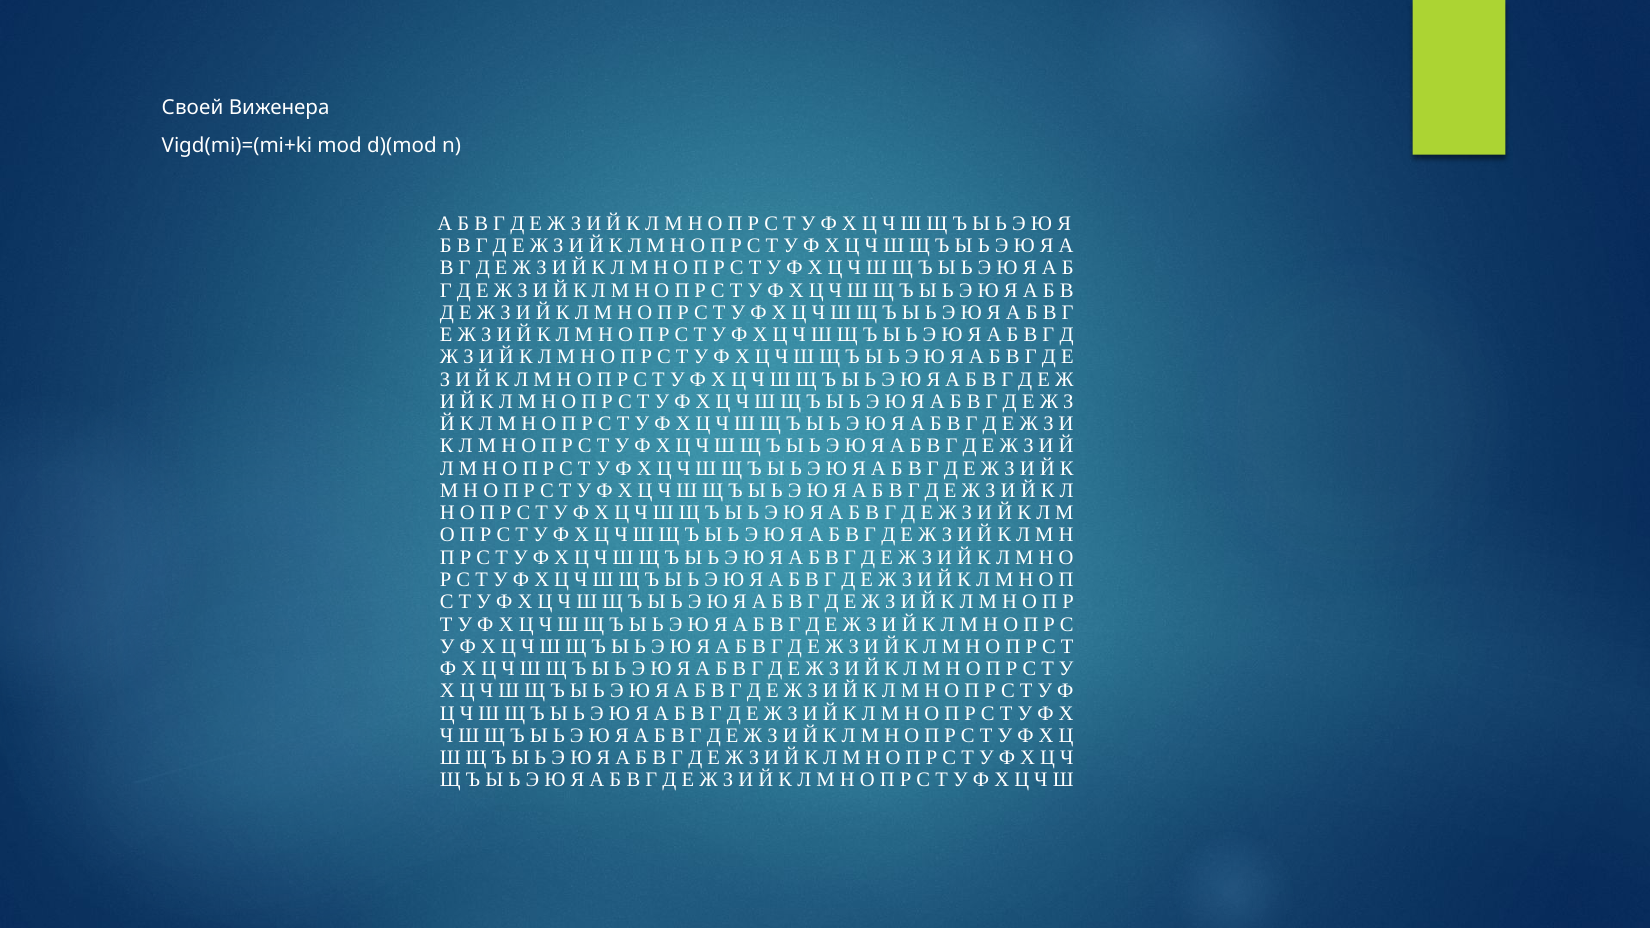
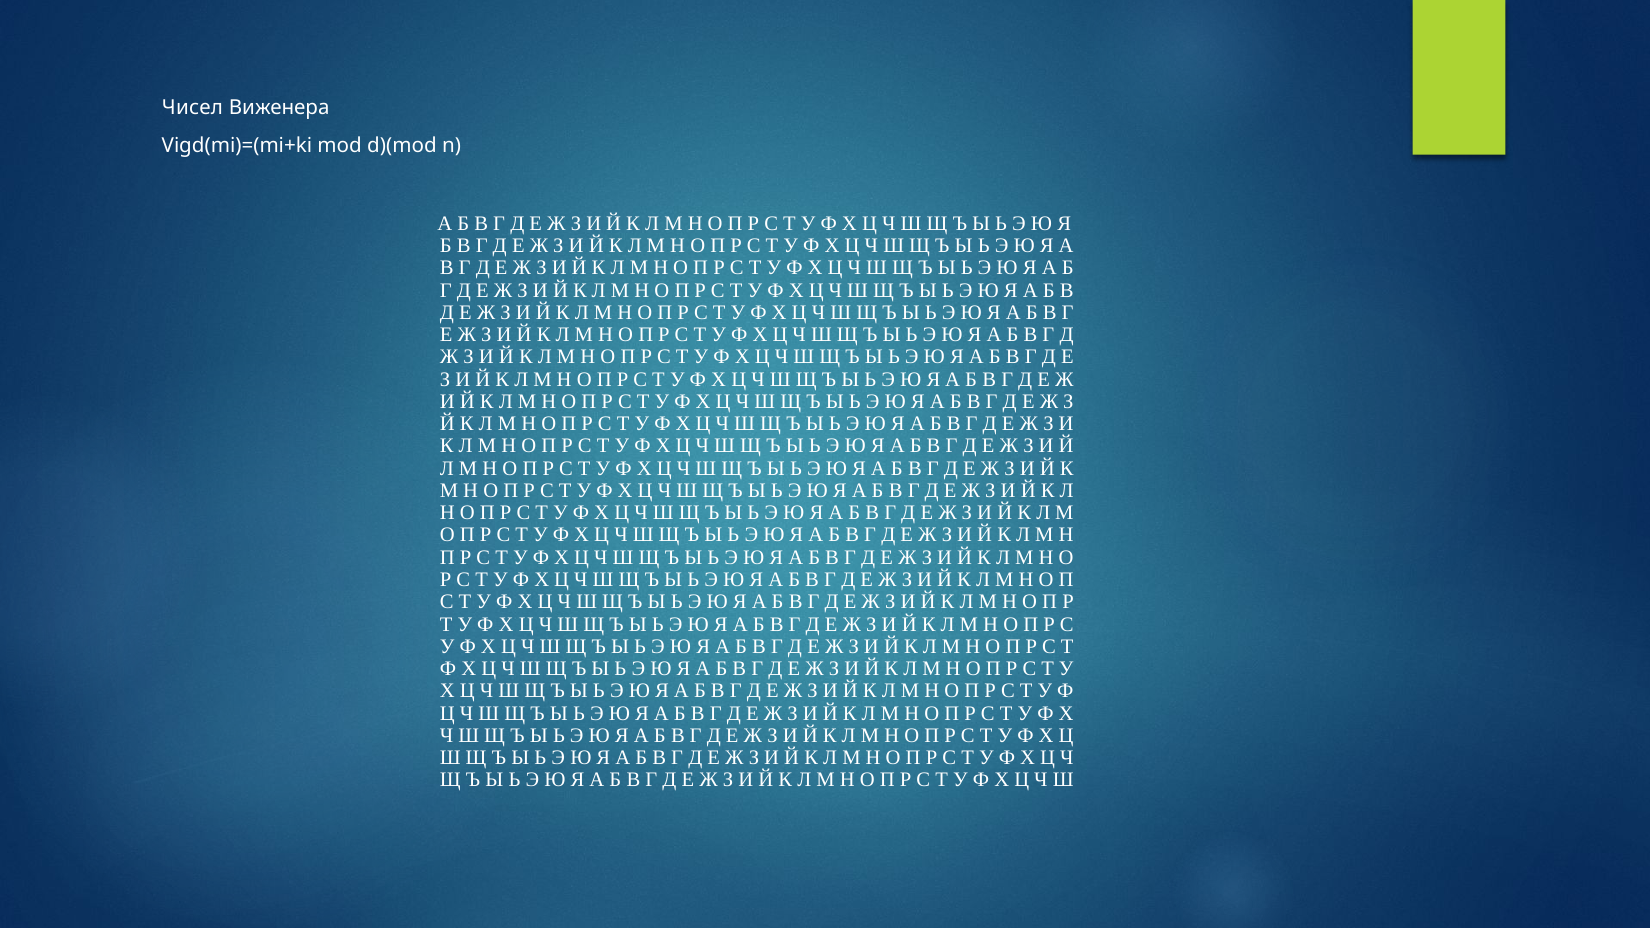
Своей: Своей -> Чисел
